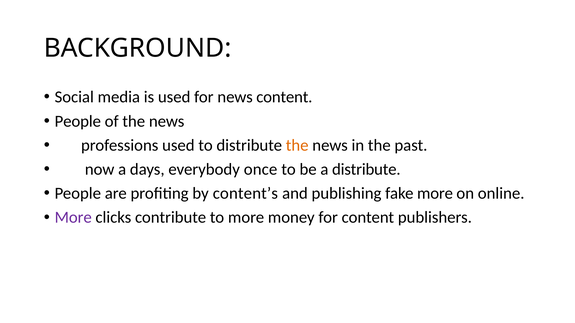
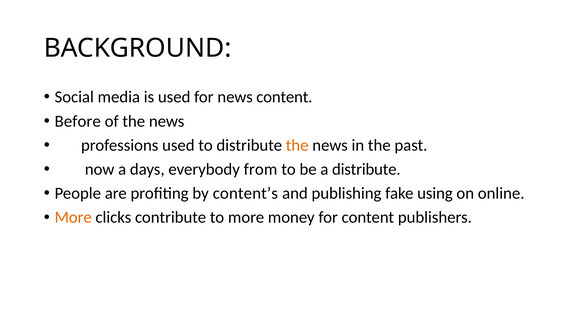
People at (78, 121): People -> Before
once: once -> from
fake more: more -> using
More at (73, 218) colour: purple -> orange
